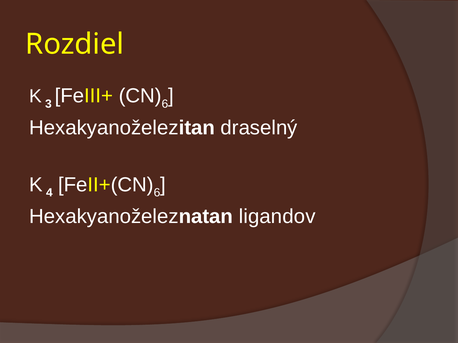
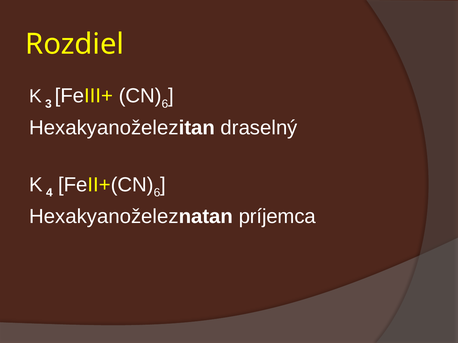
ligandov: ligandov -> príjemca
